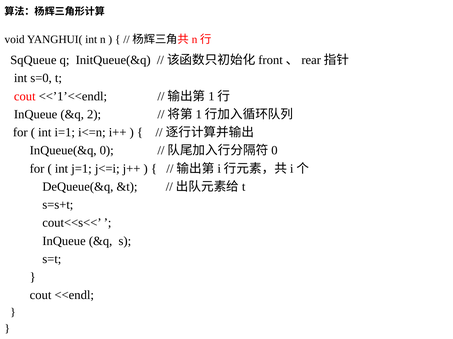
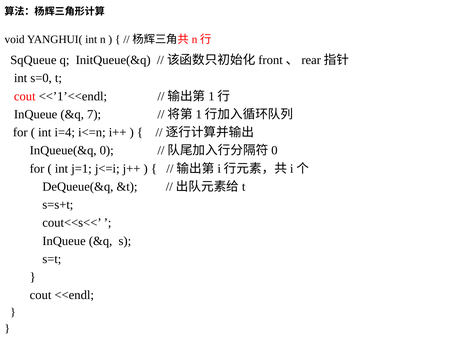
2: 2 -> 7
i=1: i=1 -> i=4
